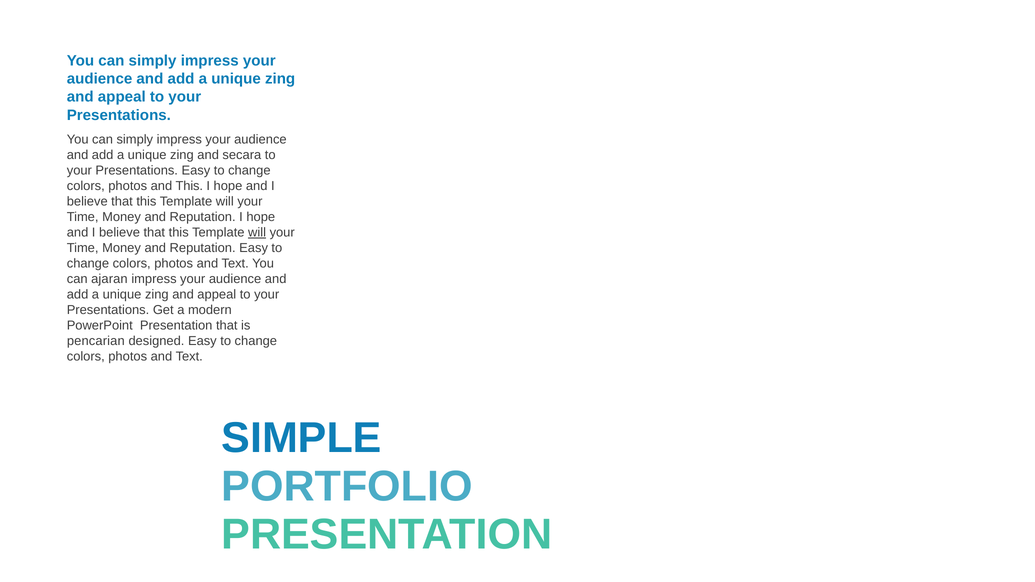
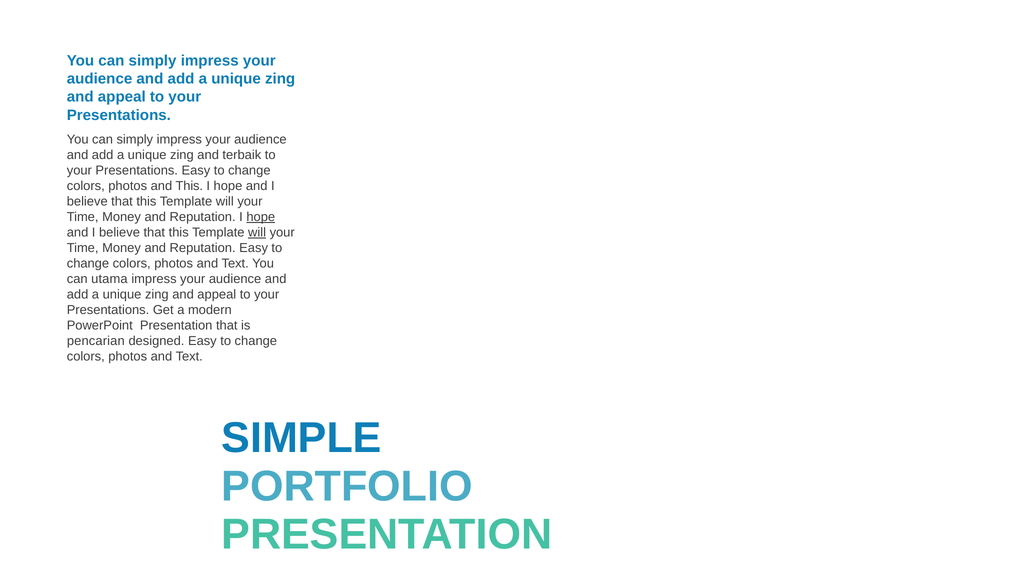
secara: secara -> terbaik
hope at (261, 217) underline: none -> present
ajaran: ajaran -> utama
